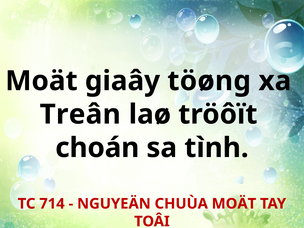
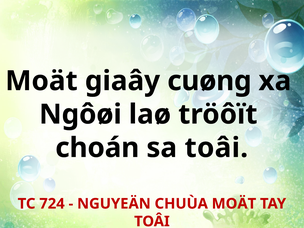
töøng: töøng -> cuøng
Treân: Treân -> Ngôøi
sa tình: tình -> toâi
714: 714 -> 724
